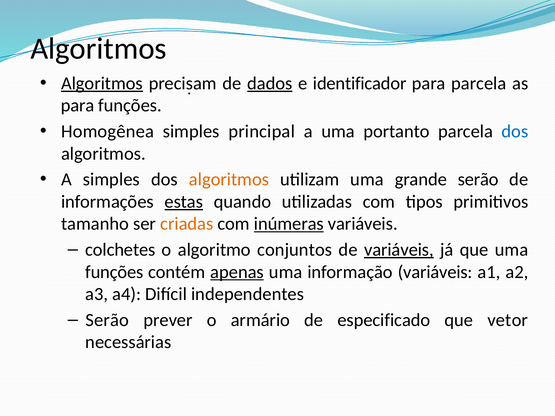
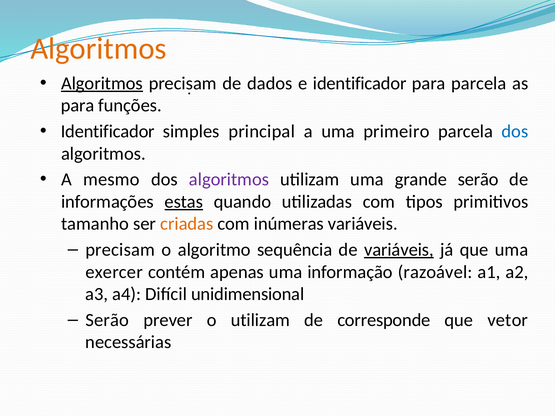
Algoritmos at (99, 49) colour: black -> orange
dados underline: present -> none
Homogênea at (108, 132): Homogênea -> Identificador
portanto: portanto -> primeiro
A simples: simples -> mesmo
algoritmos at (229, 180) colour: orange -> purple
inúmeras underline: present -> none
colchetes at (120, 250): colchetes -> precisam
conjuntos: conjuntos -> sequência
funções at (114, 272): funções -> exercer
apenas underline: present -> none
informação variáveis: variáveis -> razoável
independentes: independentes -> unidimensional
o armário: armário -> utilizam
especificado: especificado -> corresponde
